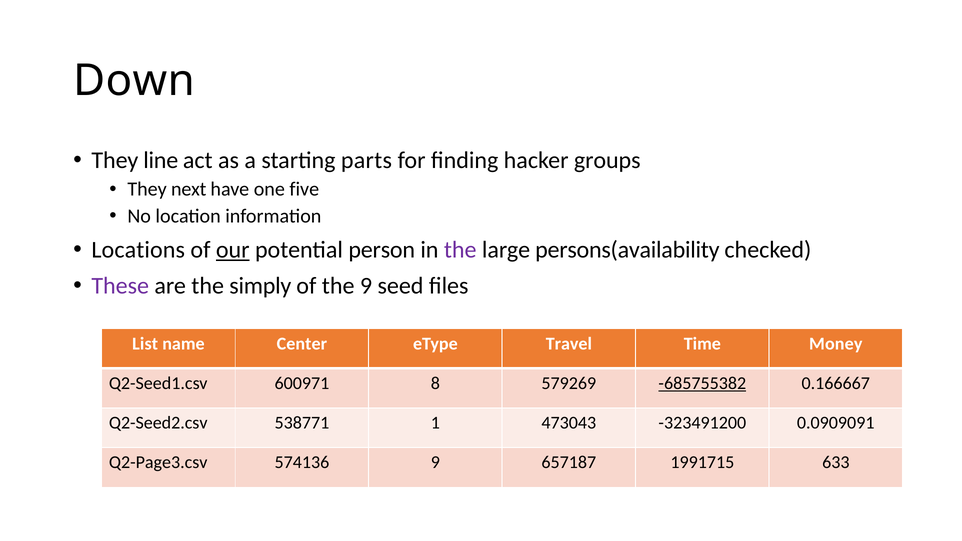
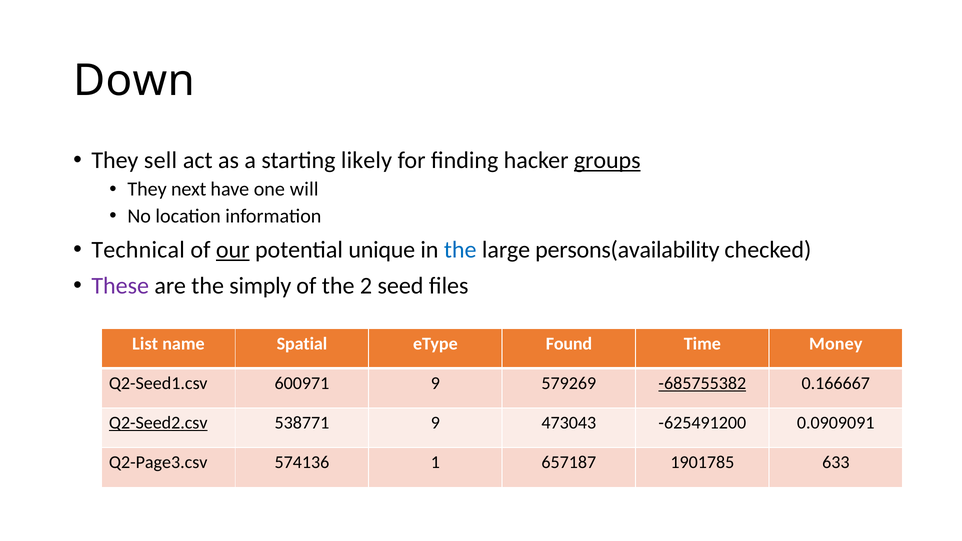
line: line -> sell
parts: parts -> likely
groups underline: none -> present
five: five -> will
Locations: Locations -> Technical
person: person -> unique
the at (460, 250) colour: purple -> blue
the 9: 9 -> 2
Center: Center -> Spatial
Travel: Travel -> Found
600971 8: 8 -> 9
Q2-Seed2.csv underline: none -> present
538771 1: 1 -> 9
-323491200: -323491200 -> -625491200
574136 9: 9 -> 1
1991715: 1991715 -> 1901785
